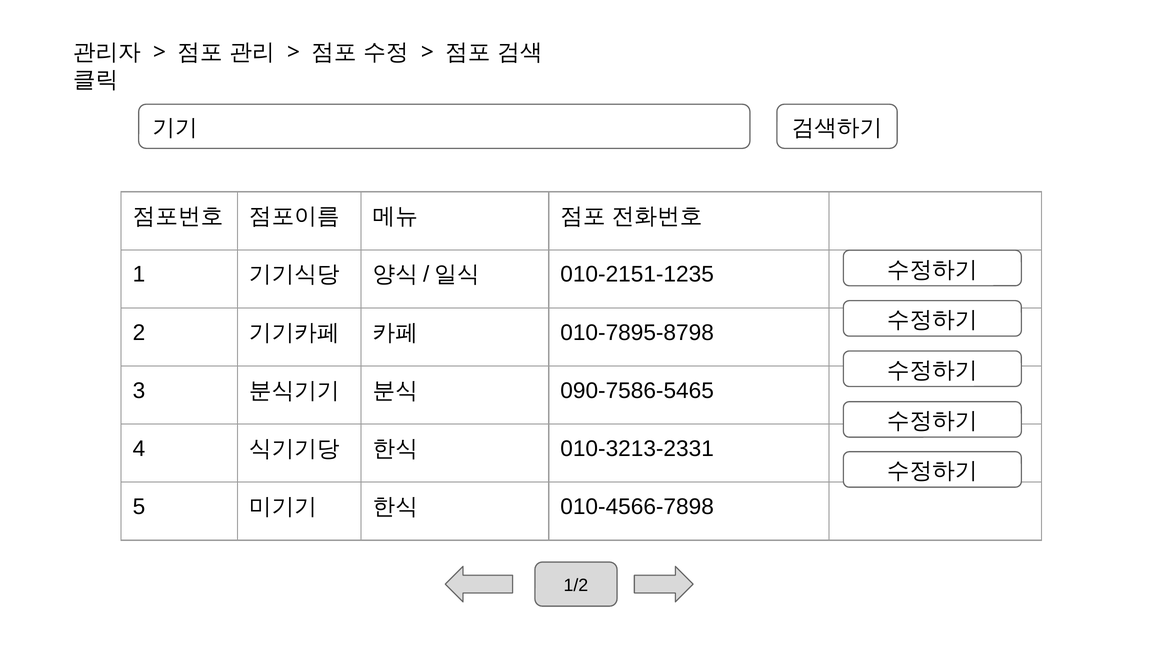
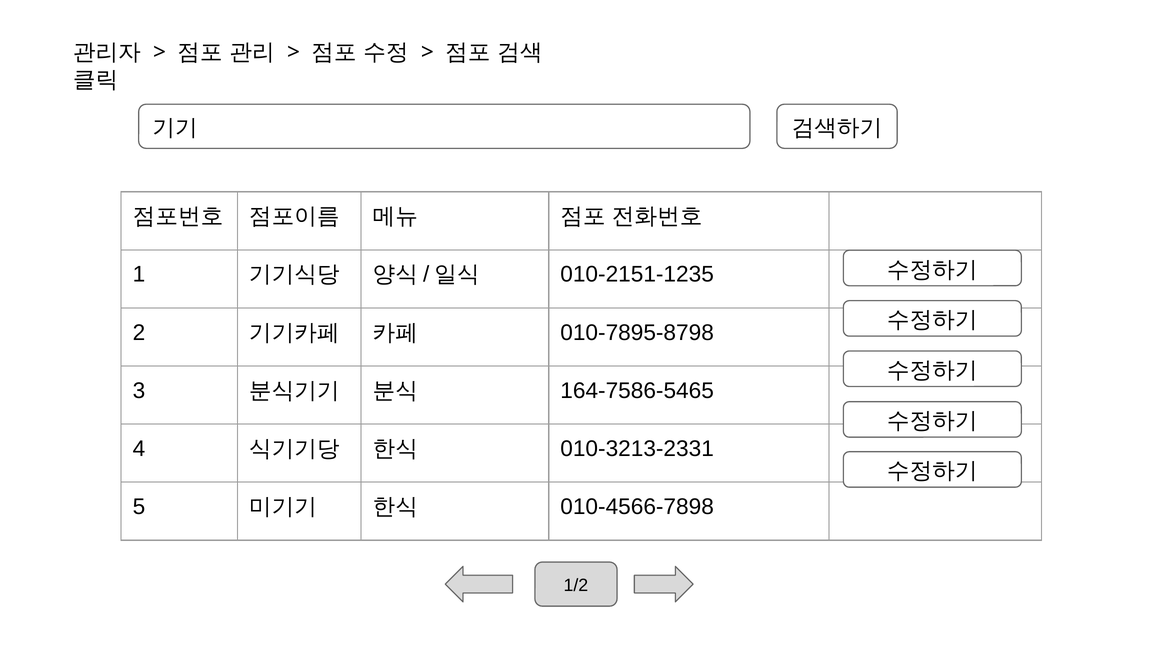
090-7586-5465: 090-7586-5465 -> 164-7586-5465
